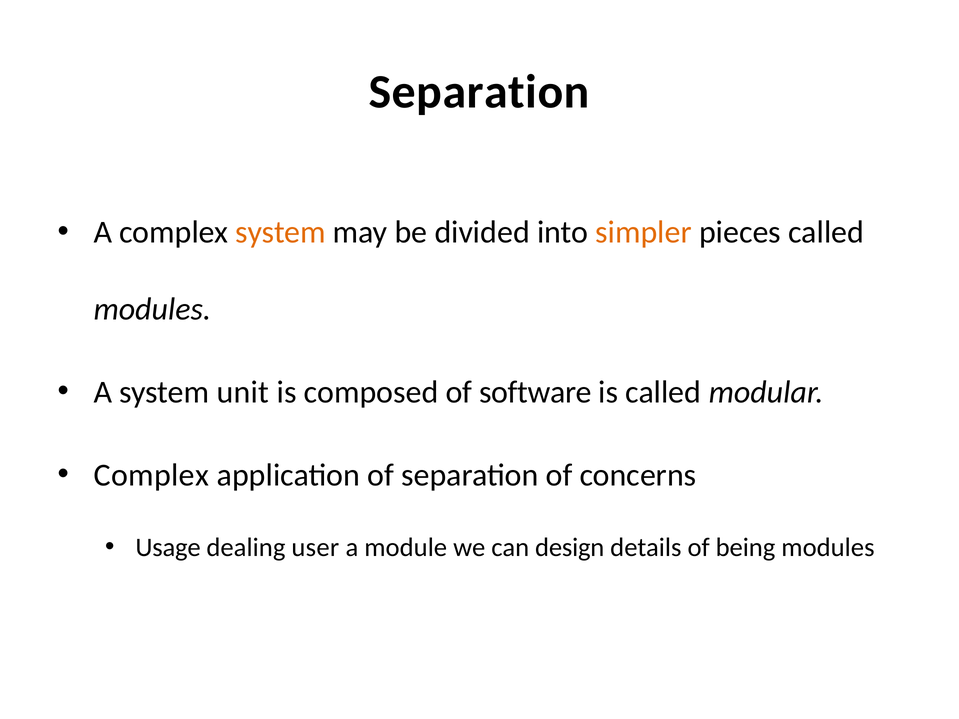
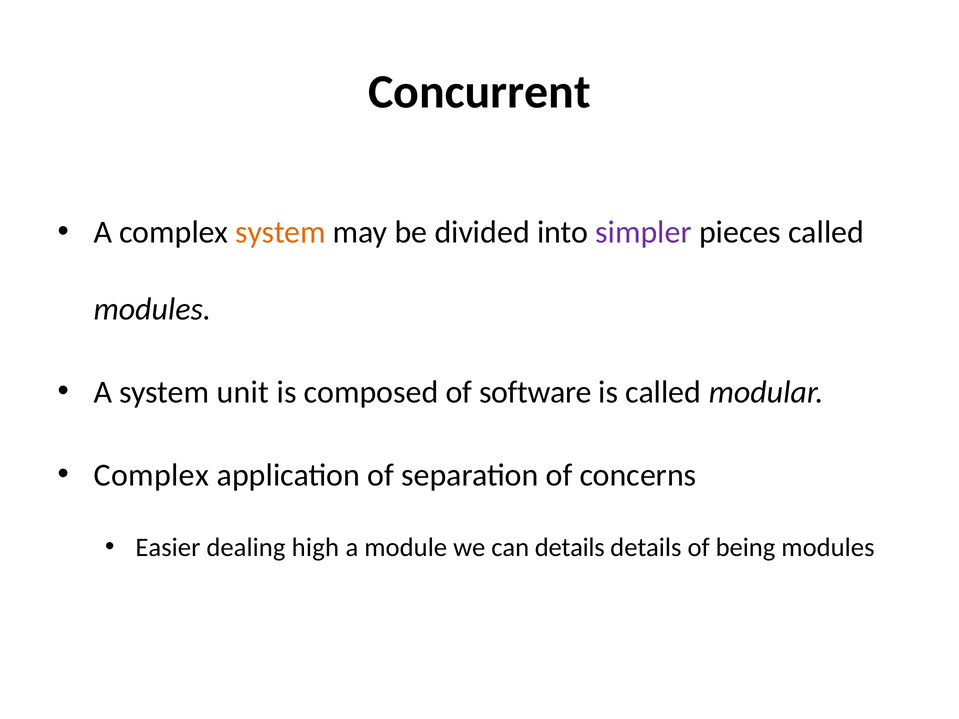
Separation at (479, 92): Separation -> Concurrent
simpler colour: orange -> purple
Usage: Usage -> Easier
user: user -> high
can design: design -> details
